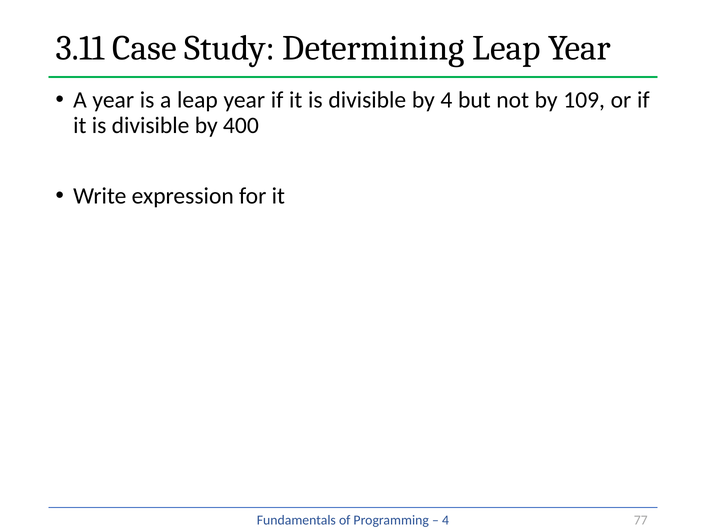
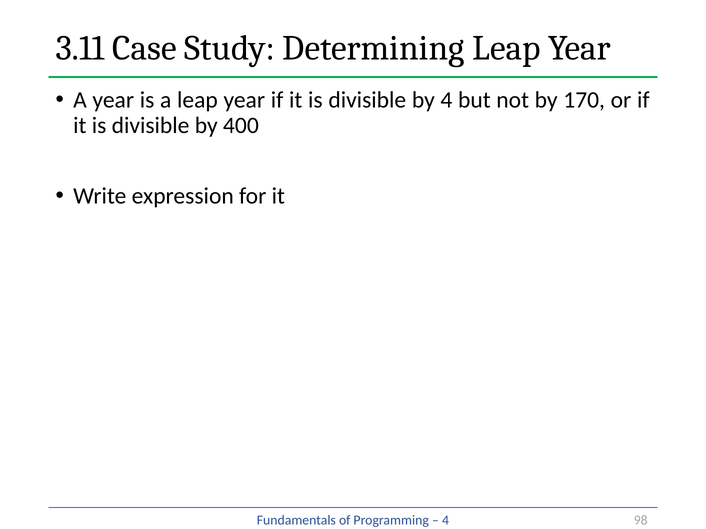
109: 109 -> 170
77: 77 -> 98
